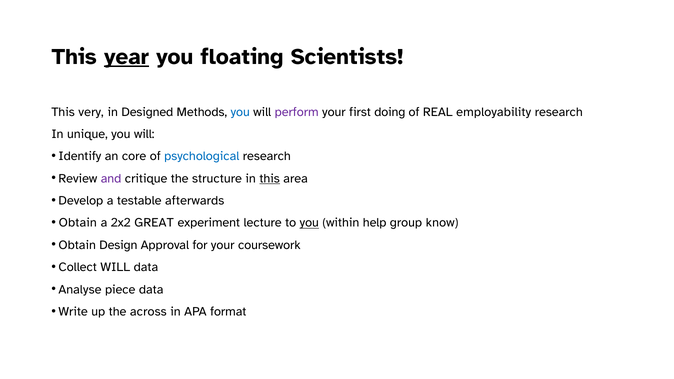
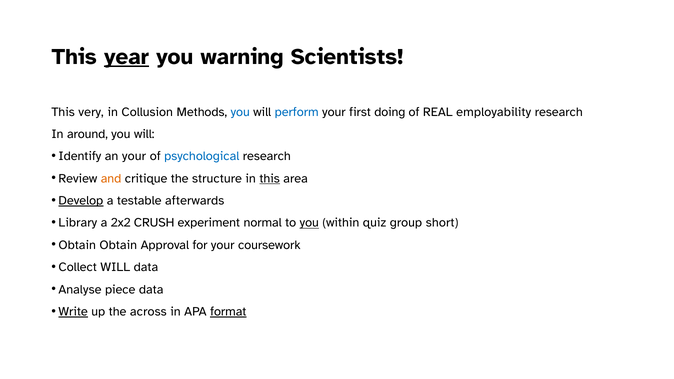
floating: floating -> warning
Designed: Designed -> Collusion
perform colour: purple -> blue
unique: unique -> around
an core: core -> your
and colour: purple -> orange
Develop underline: none -> present
Obtain at (78, 223): Obtain -> Library
GREAT: GREAT -> CRUSH
lecture: lecture -> normal
help: help -> quiz
know: know -> short
Obtain Design: Design -> Obtain
Write underline: none -> present
format underline: none -> present
